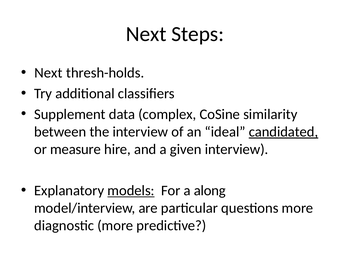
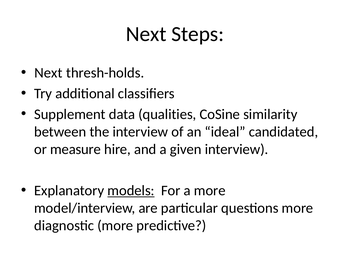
complex: complex -> qualities
candidated underline: present -> none
a along: along -> more
